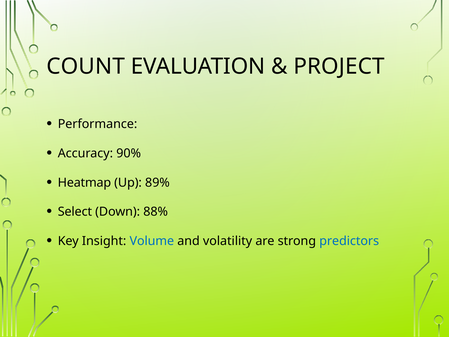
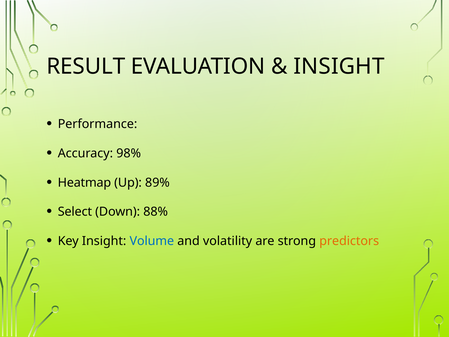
COUNT: COUNT -> RESULT
PROJECT at (339, 67): PROJECT -> INSIGHT
90%: 90% -> 98%
predictors colour: blue -> orange
